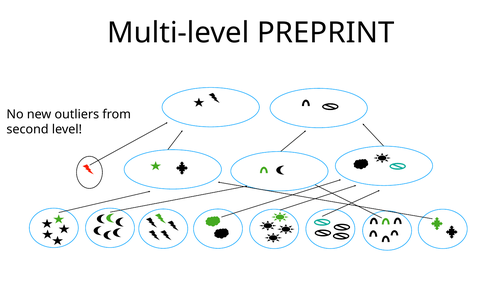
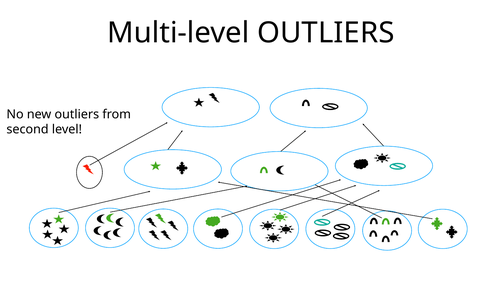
Multi-level PREPRINT: PREPRINT -> OUTLIERS
